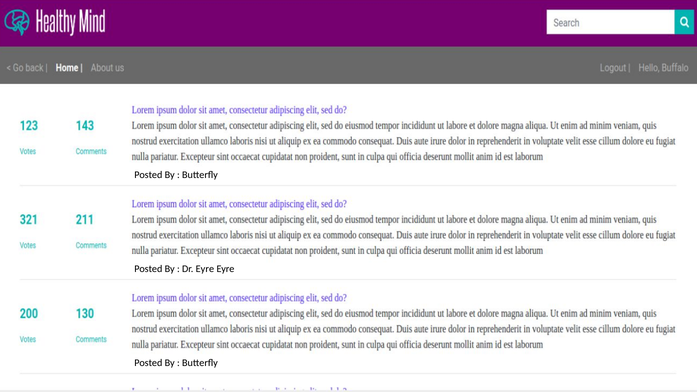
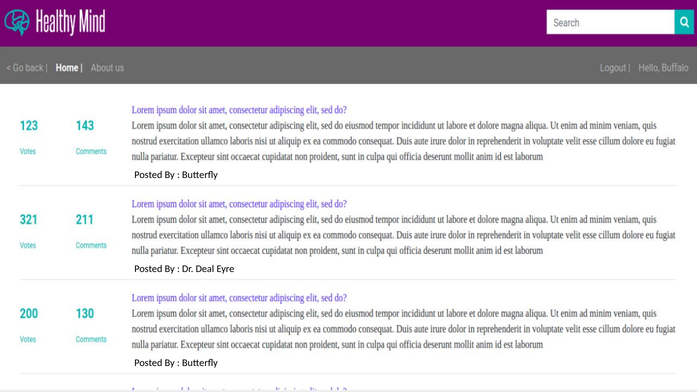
Dr Eyre: Eyre -> Deal
